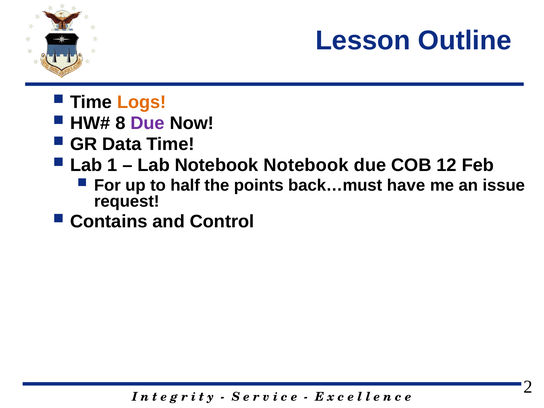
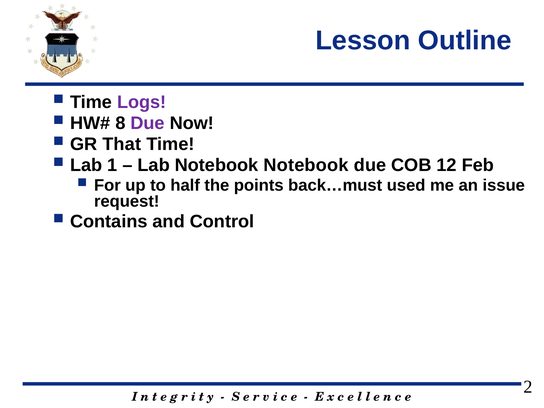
Logs colour: orange -> purple
Data: Data -> That
have: have -> used
